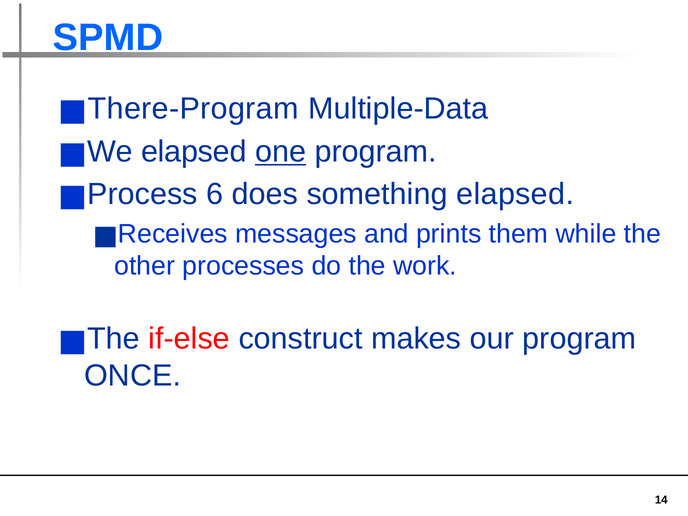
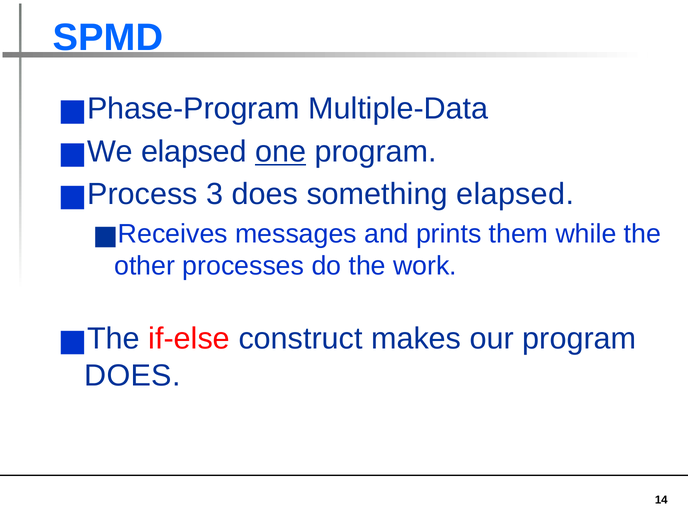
There-Program: There-Program -> Phase-Program
6: 6 -> 3
ONCE at (133, 376): ONCE -> DOES
